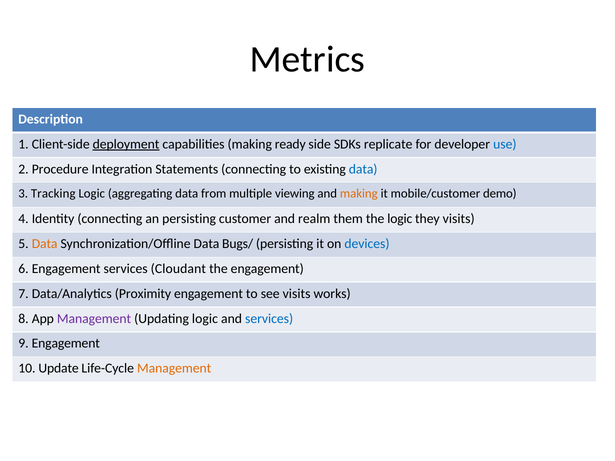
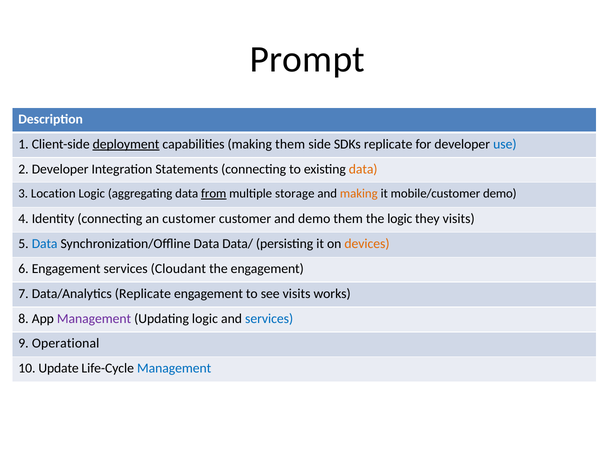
Metrics: Metrics -> Prompt
making ready: ready -> them
2 Procedure: Procedure -> Developer
data at (363, 169) colour: blue -> orange
Tracking: Tracking -> Location
from underline: none -> present
viewing: viewing -> storage
an persisting: persisting -> customer
and realm: realm -> demo
Data at (45, 244) colour: orange -> blue
Bugs/: Bugs/ -> Data/
devices colour: blue -> orange
Data/Analytics Proximity: Proximity -> Replicate
9 Engagement: Engagement -> Operational
Management at (174, 369) colour: orange -> blue
